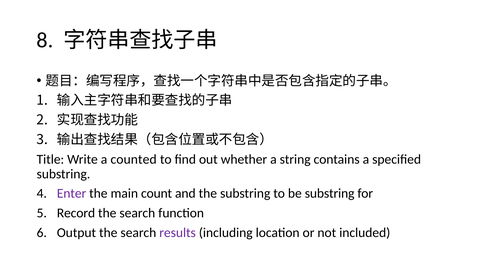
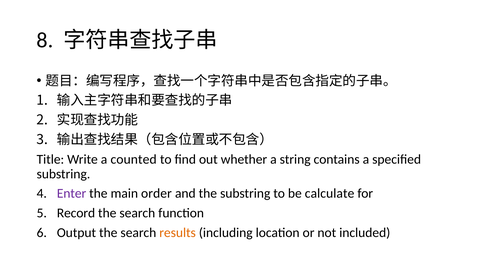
count: count -> order
be substring: substring -> calculate
results colour: purple -> orange
